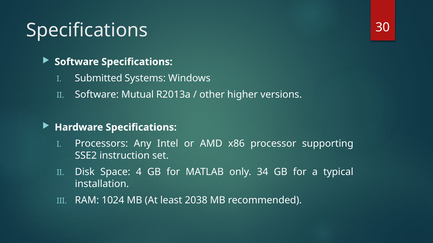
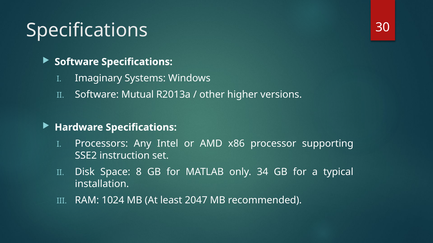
Submitted: Submitted -> Imaginary
4: 4 -> 8
2038: 2038 -> 2047
